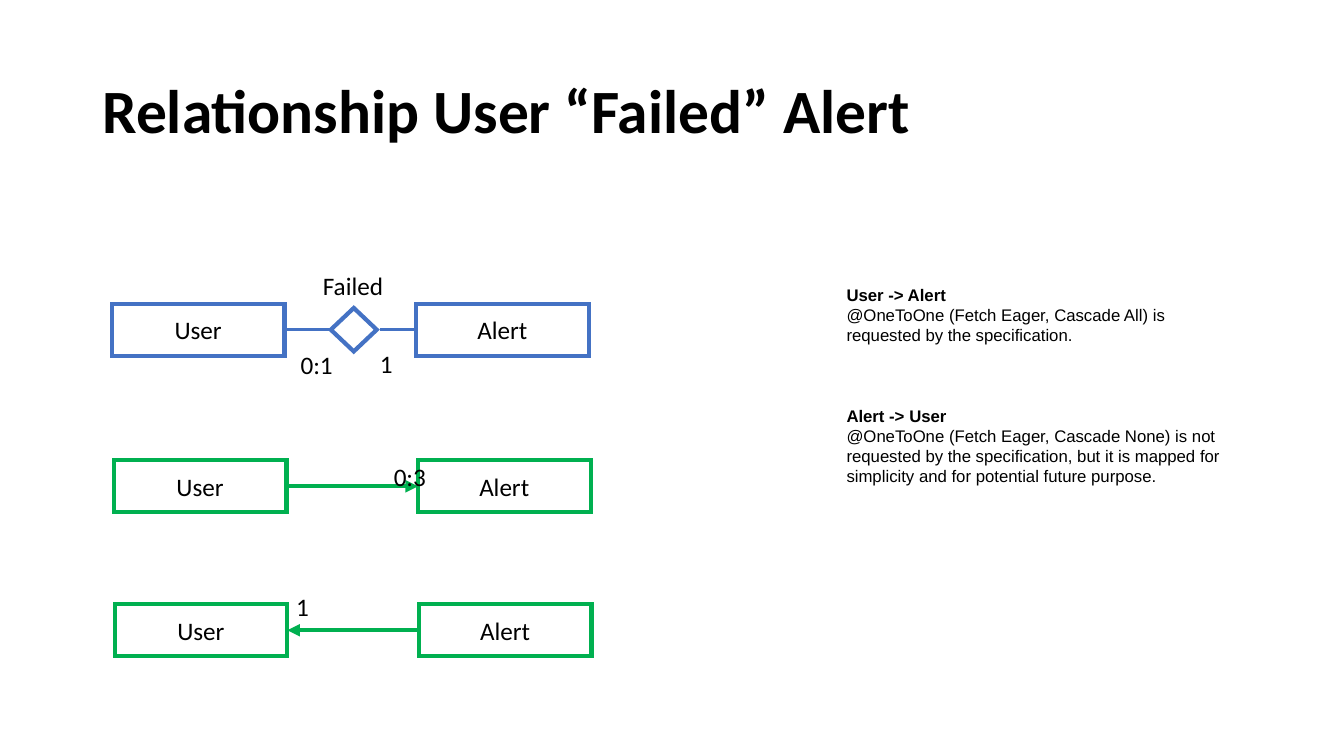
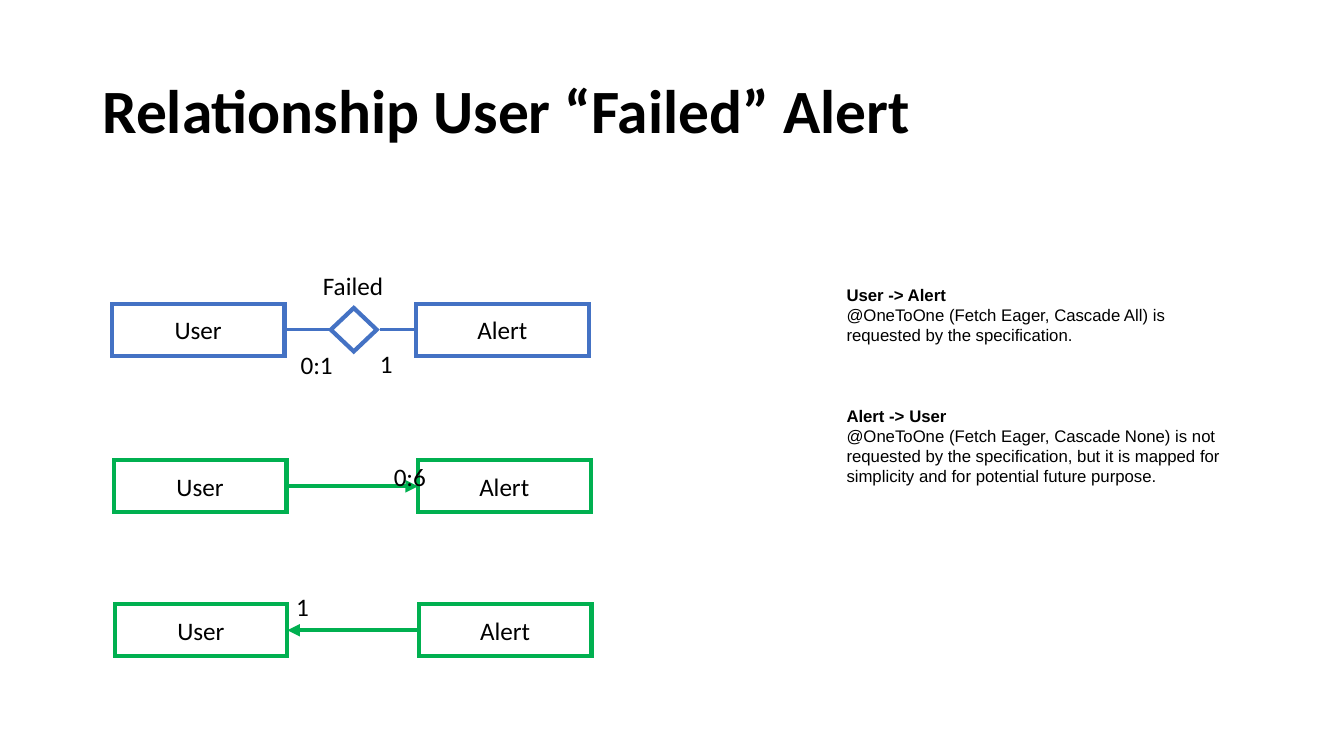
0:3: 0:3 -> 0:6
